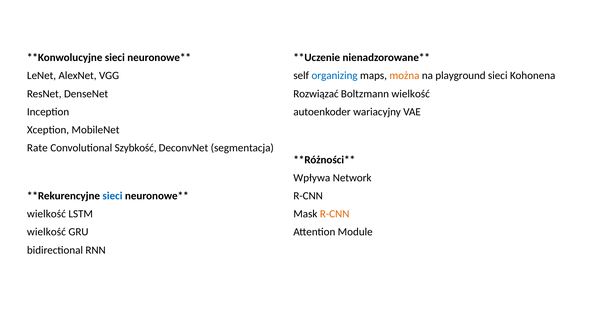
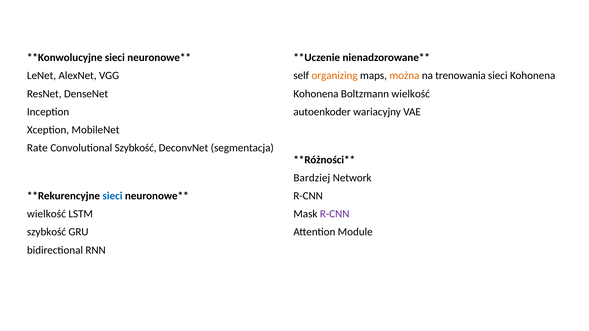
organizing colour: blue -> orange
playground: playground -> trenowania
Rozwiązać at (316, 94): Rozwiązać -> Kohonena
Wpływa: Wpływa -> Bardziej
R-CNN at (335, 214) colour: orange -> purple
wielkość at (46, 232): wielkość -> szybkość
